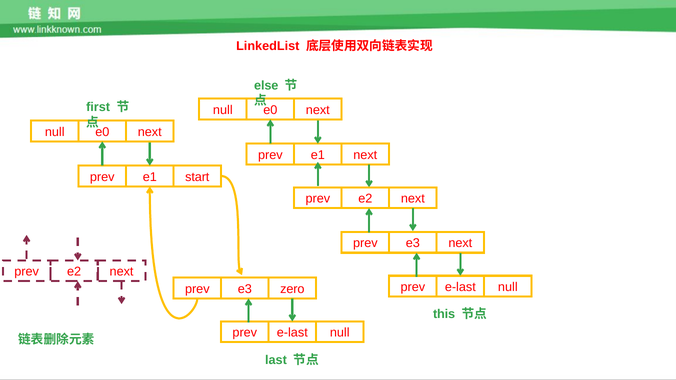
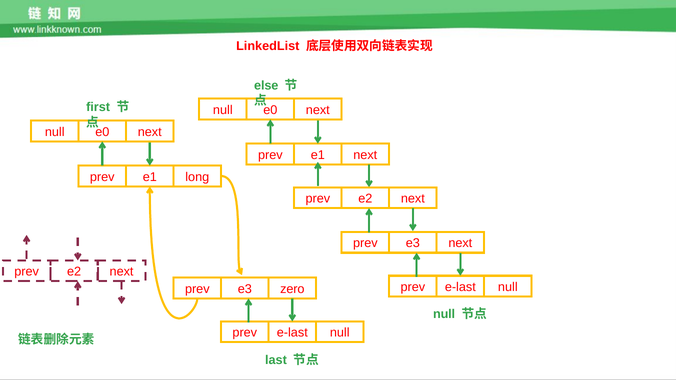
start: start -> long
this at (444, 314): this -> null
